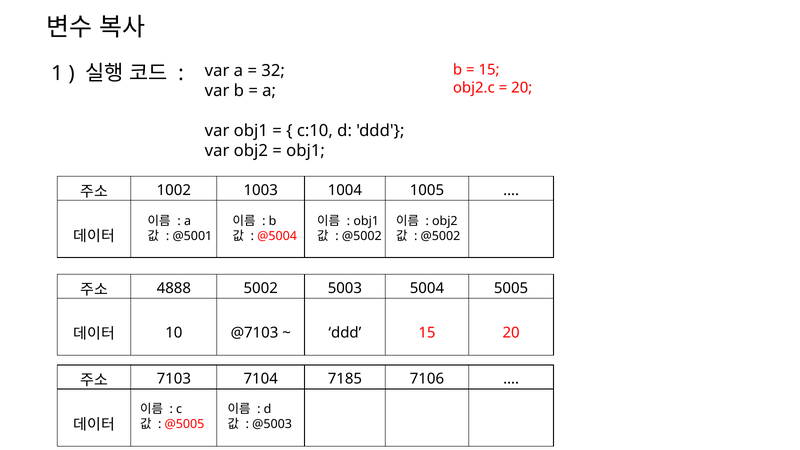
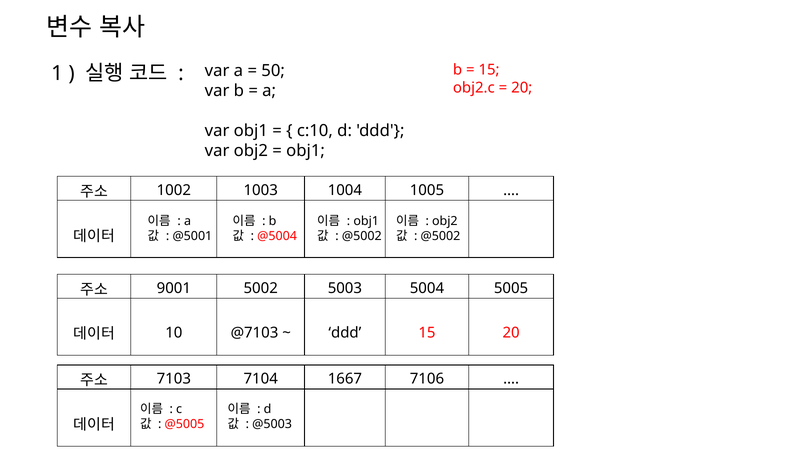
32: 32 -> 50
4888: 4888 -> 9001
7185: 7185 -> 1667
